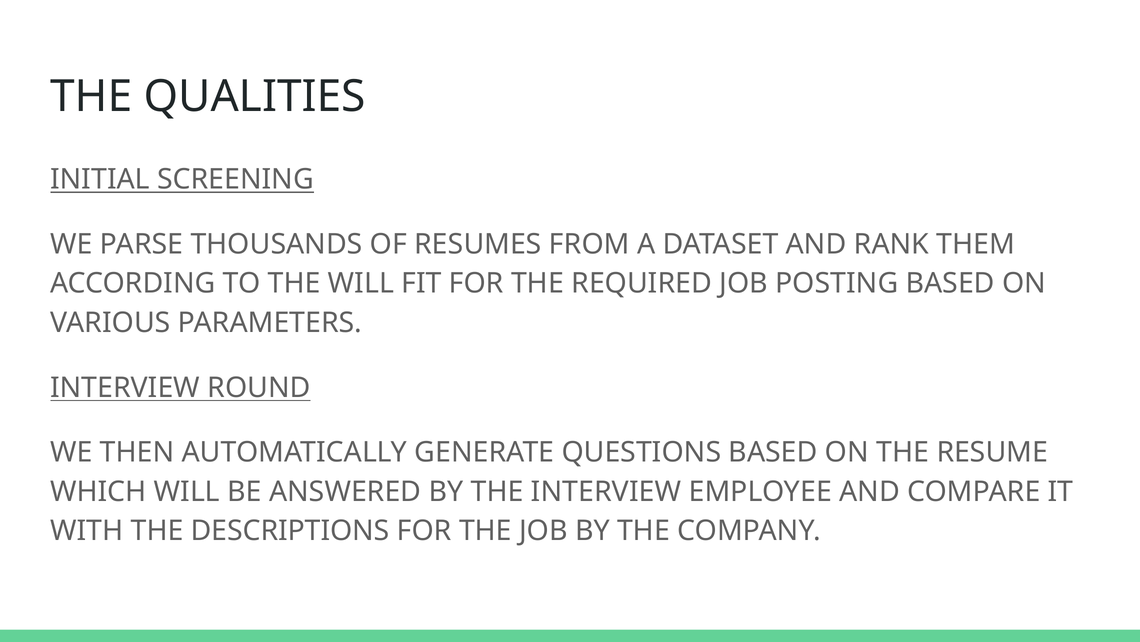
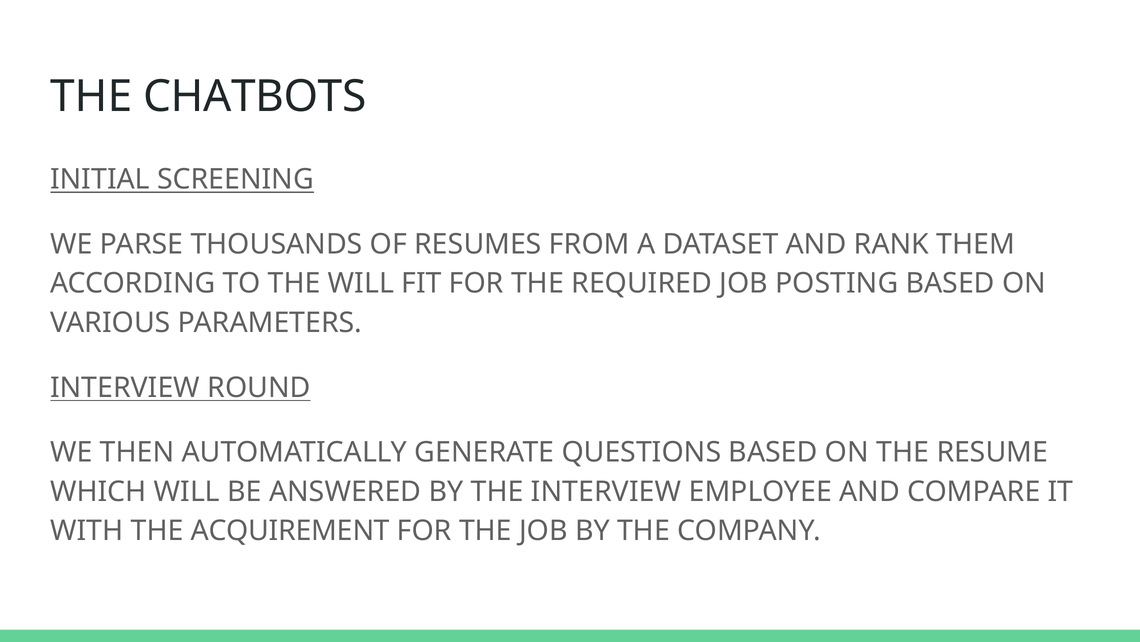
QUALITIES: QUALITIES -> CHATBOTS
DESCRIPTIONS: DESCRIPTIONS -> ACQUIREMENT
